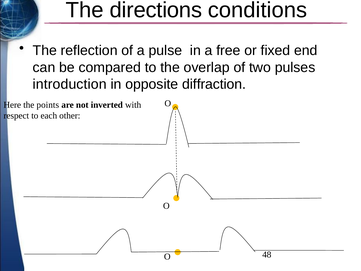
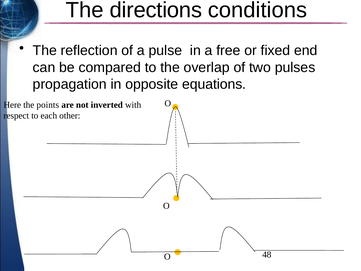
introduction: introduction -> propagation
diffraction: diffraction -> equations
